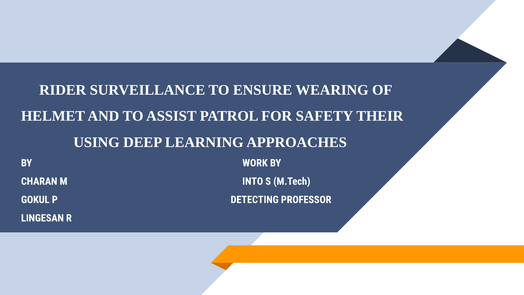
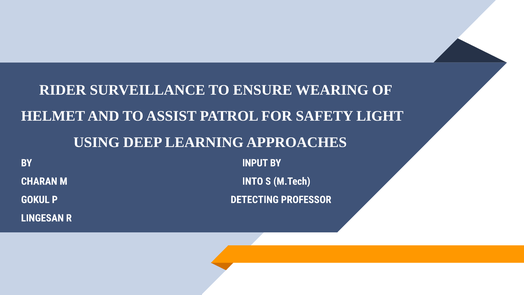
THEIR: THEIR -> LIGHT
WORK: WORK -> INPUT
